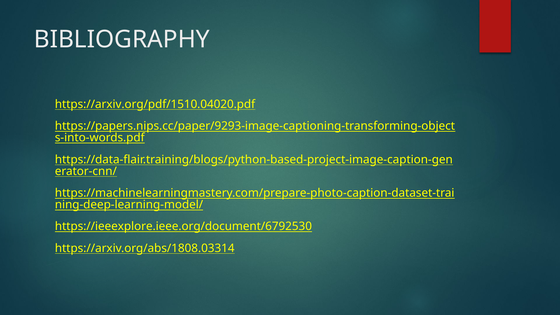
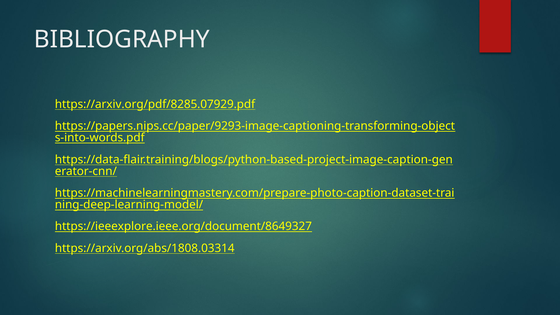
https://arxiv.org/pdf/1510.04020.pdf: https://arxiv.org/pdf/1510.04020.pdf -> https://arxiv.org/pdf/8285.07929.pdf
https://ieeexplore.ieee.org/document/6792530: https://ieeexplore.ieee.org/document/6792530 -> https://ieeexplore.ieee.org/document/8649327
